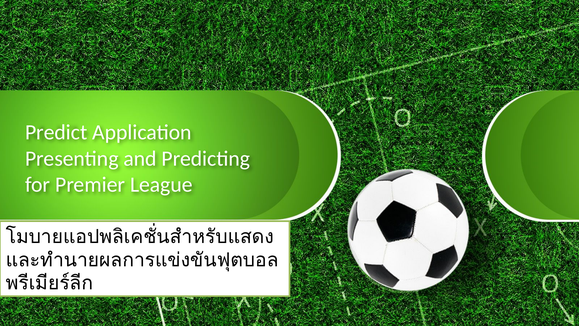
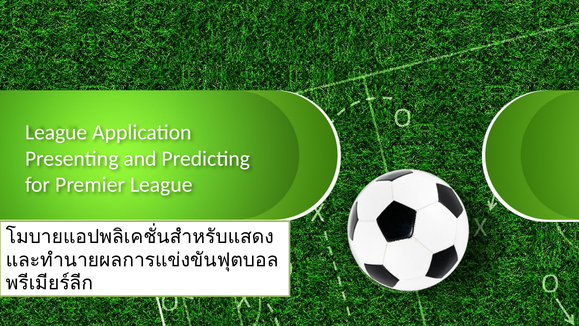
Predict at (56, 132): Predict -> League
